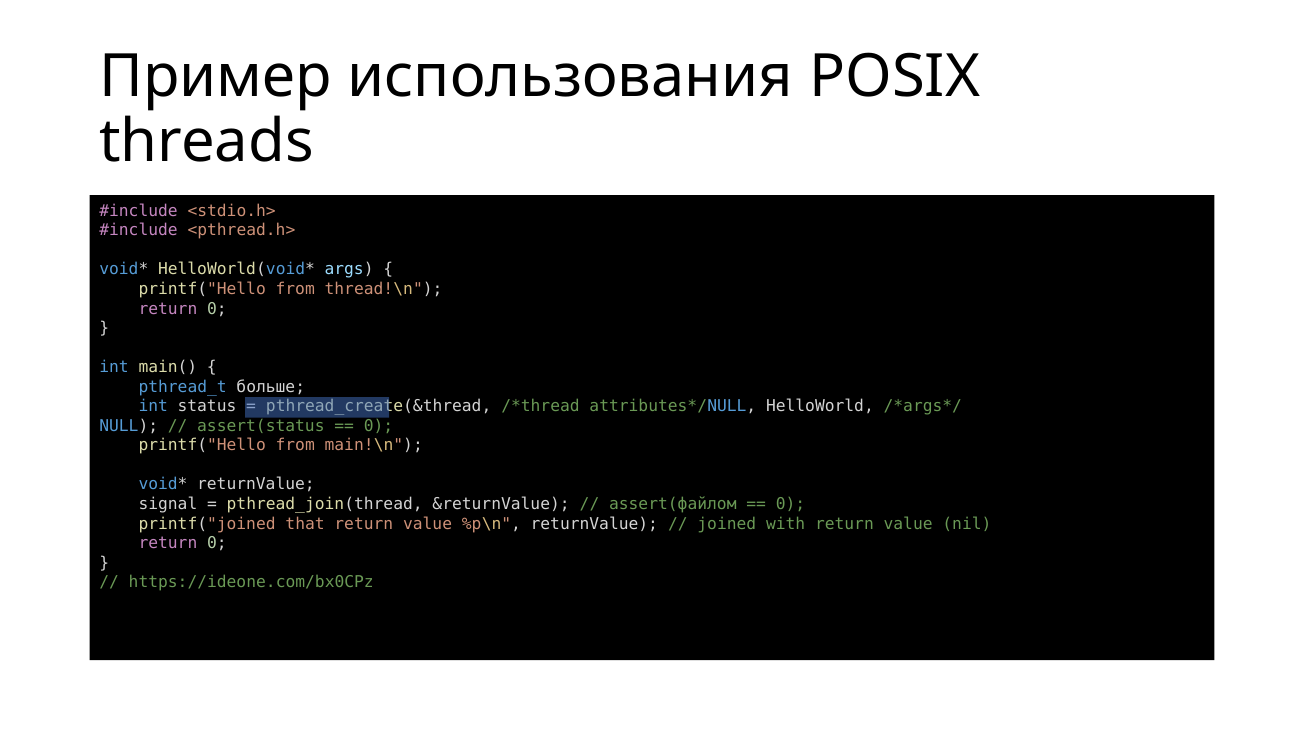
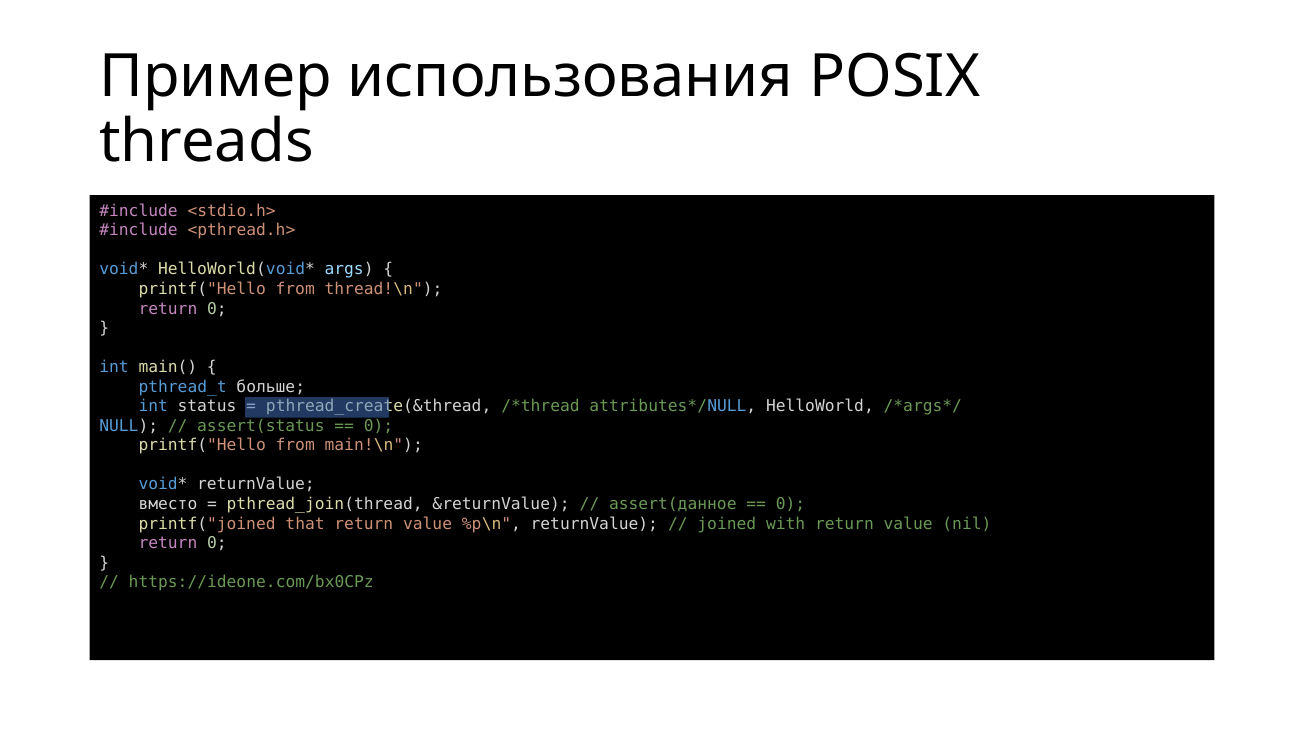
signal: signal -> вместо
assert(файлом: assert(файлом -> assert(данное
